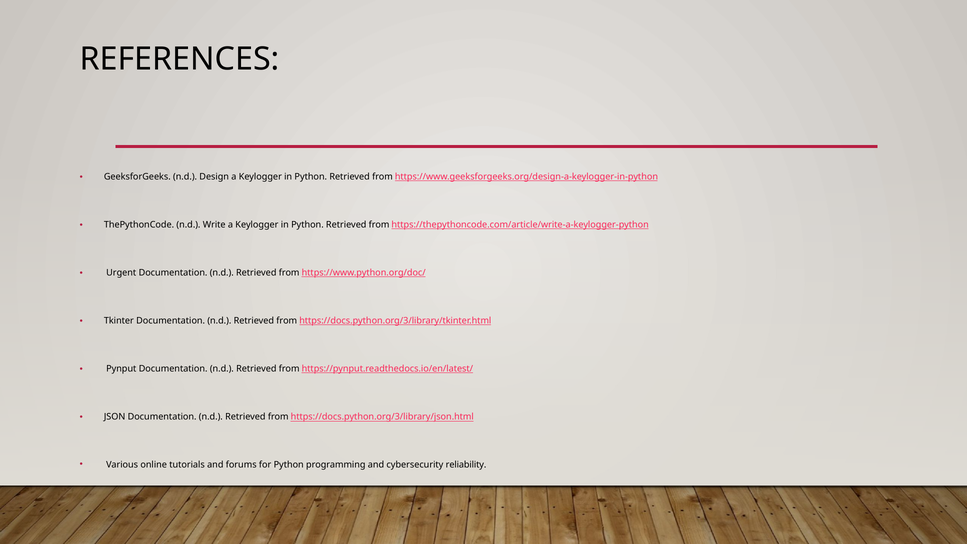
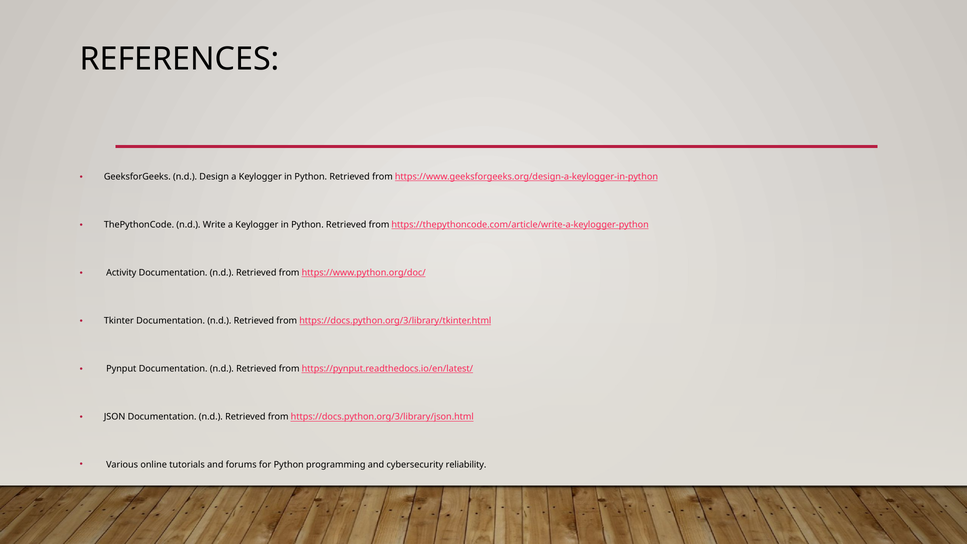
Urgent: Urgent -> Activity
